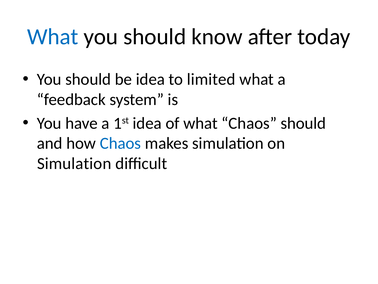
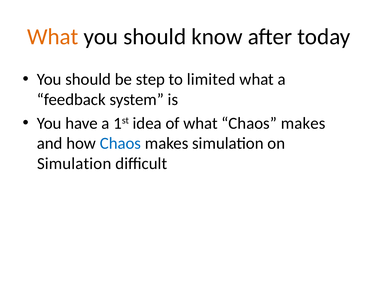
What at (53, 37) colour: blue -> orange
be idea: idea -> step
what Chaos should: should -> makes
